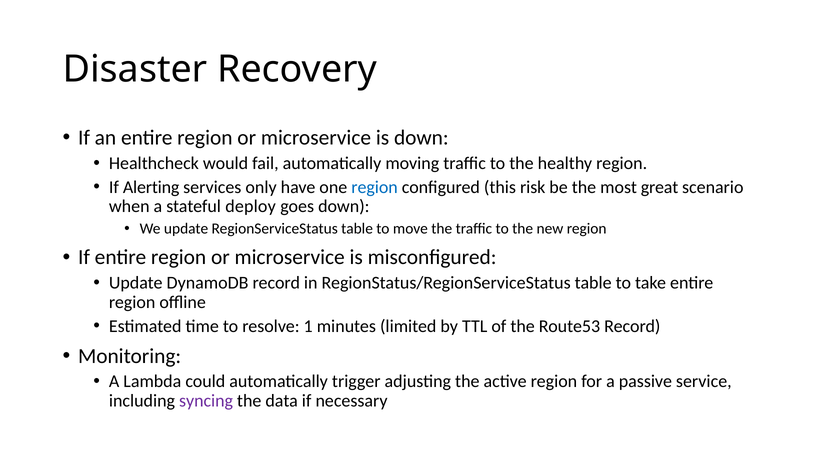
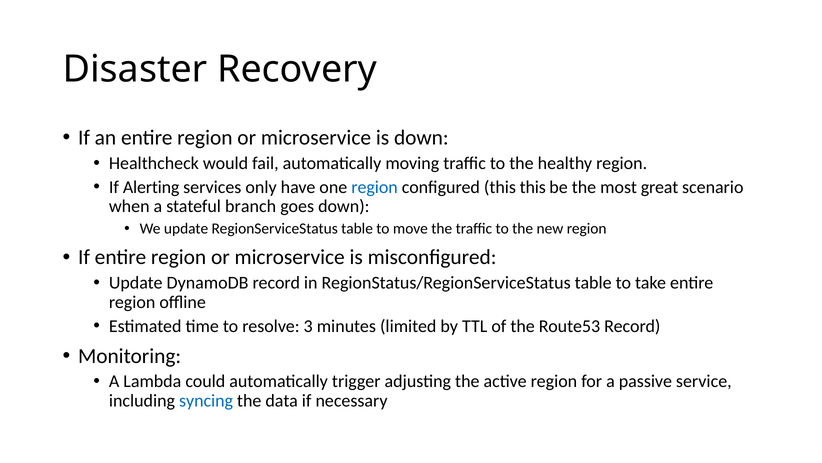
this risk: risk -> this
deploy: deploy -> branch
1: 1 -> 3
syncing colour: purple -> blue
